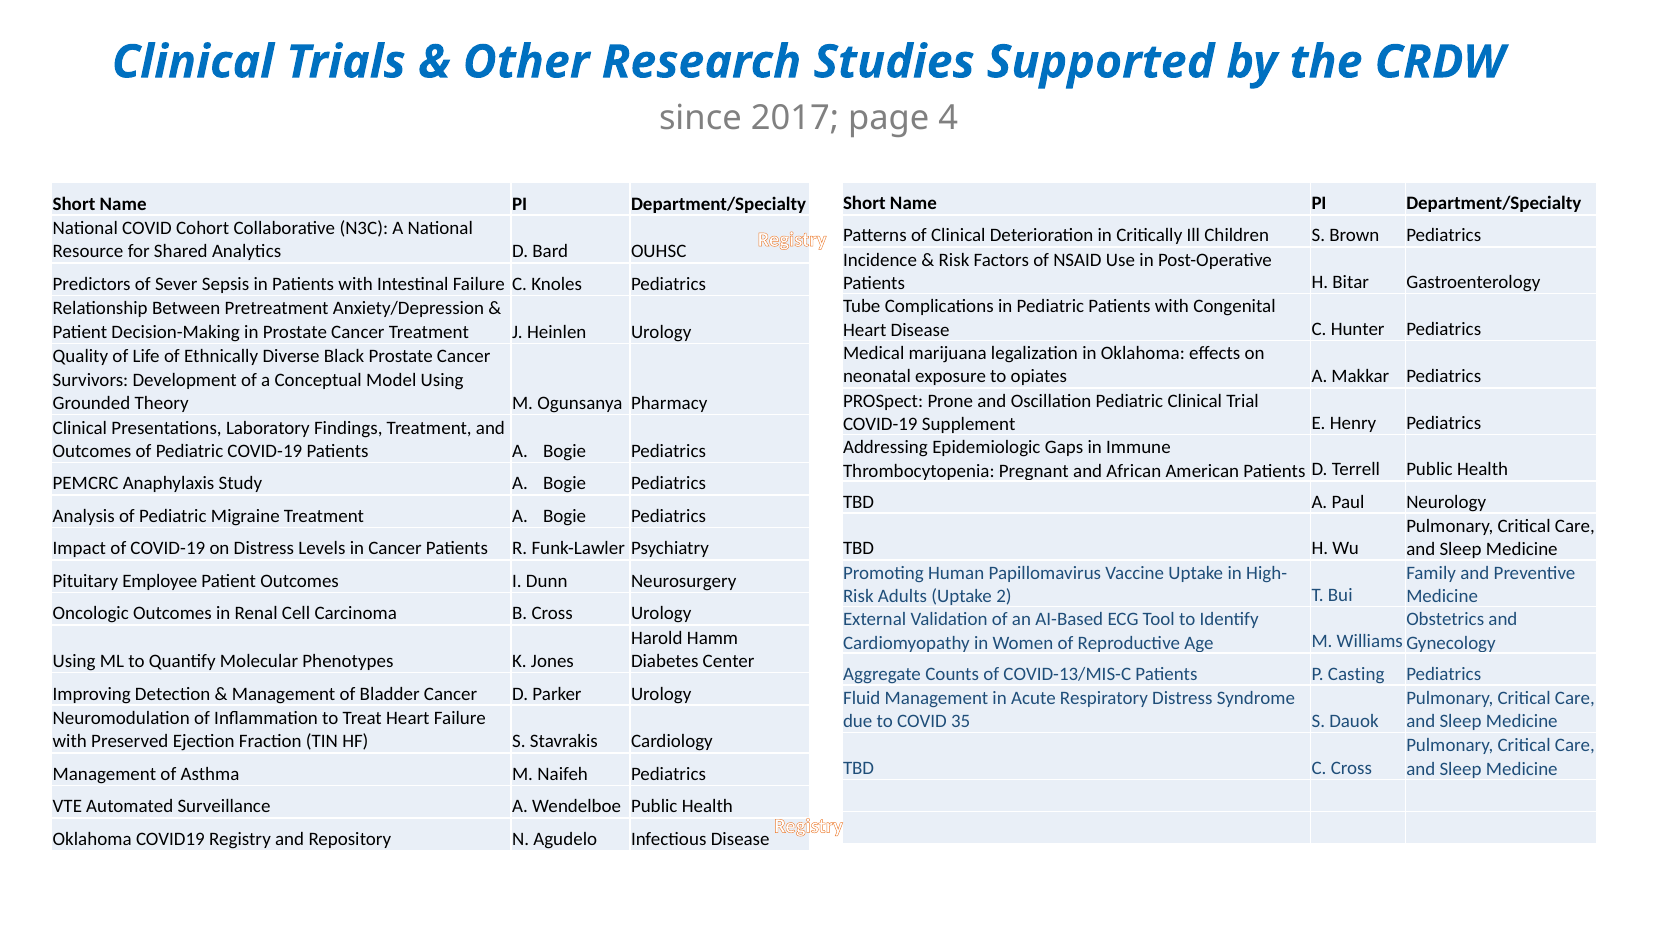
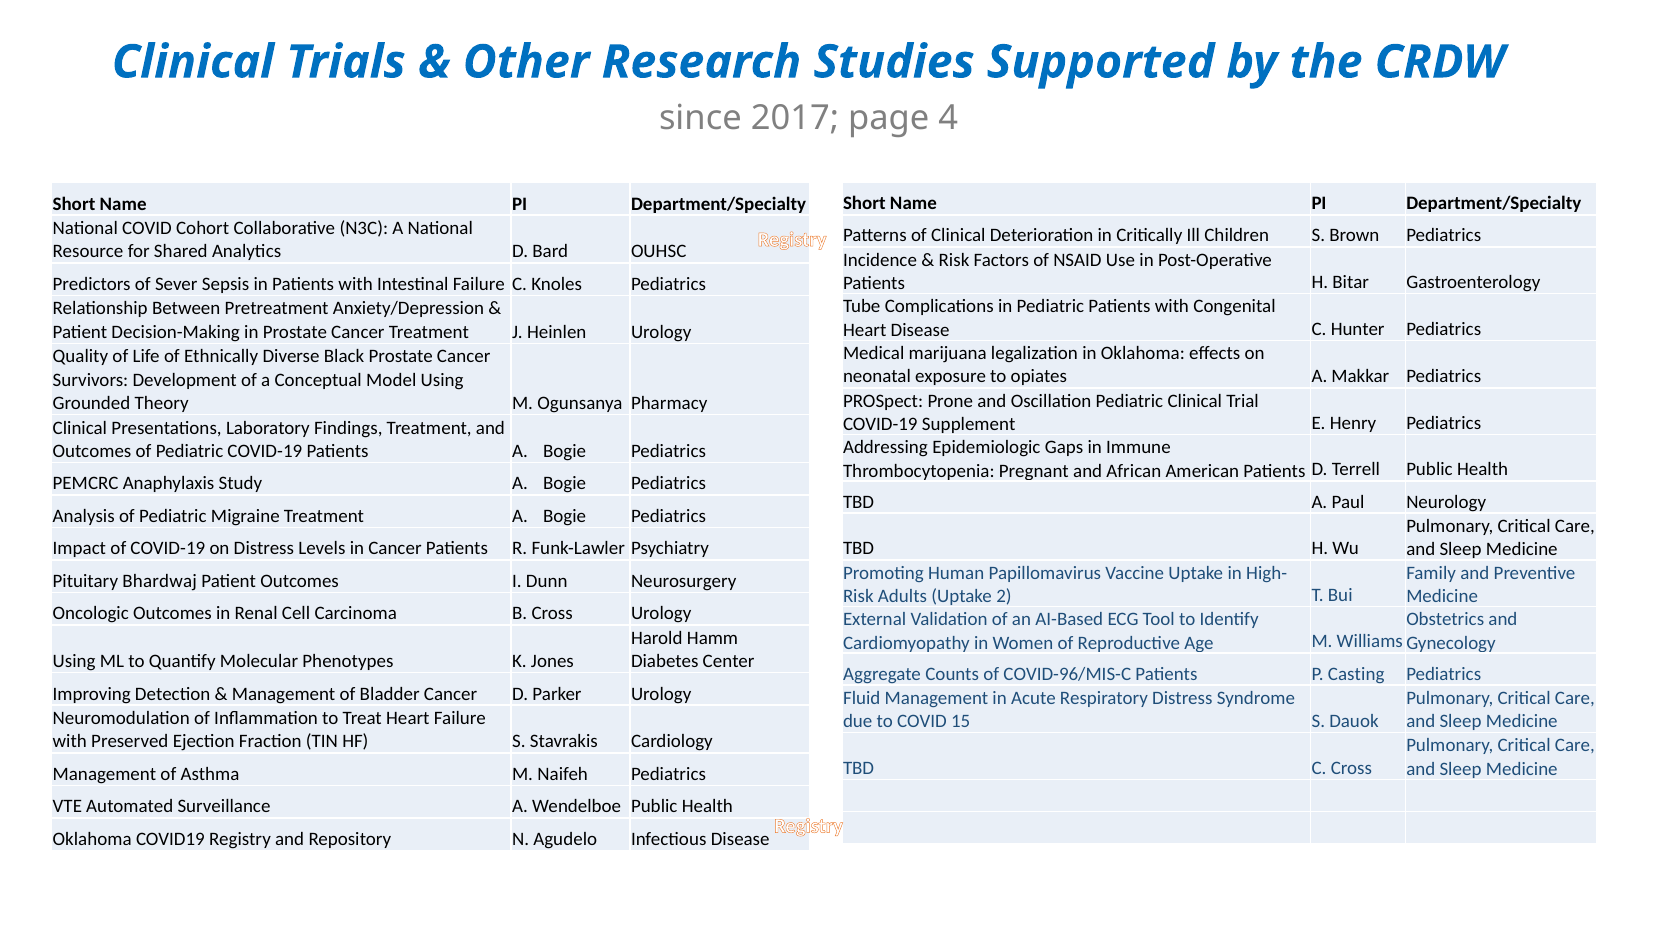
Employee: Employee -> Bhardwaj
COVID-13/MIS-C: COVID-13/MIS-C -> COVID-96/MIS-C
35: 35 -> 15
